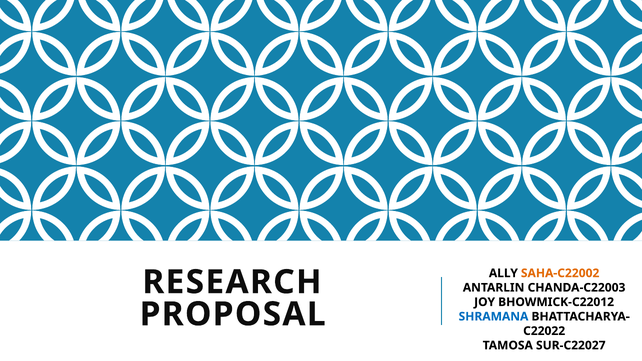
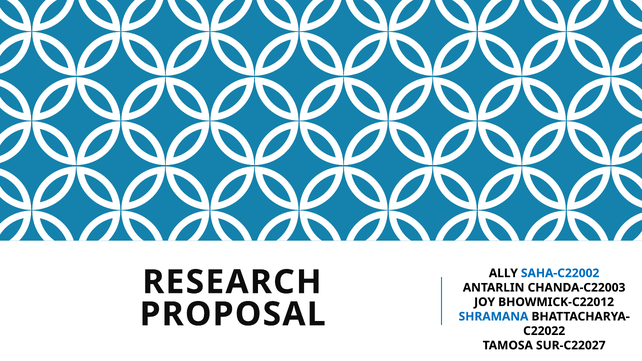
SAHA-C22002 colour: orange -> blue
